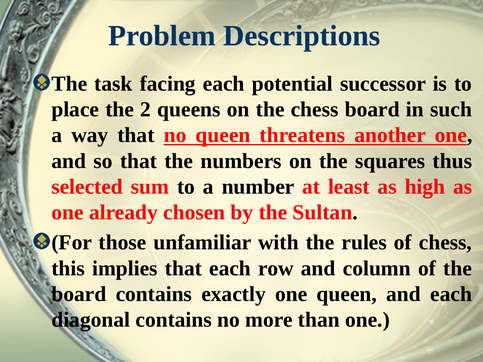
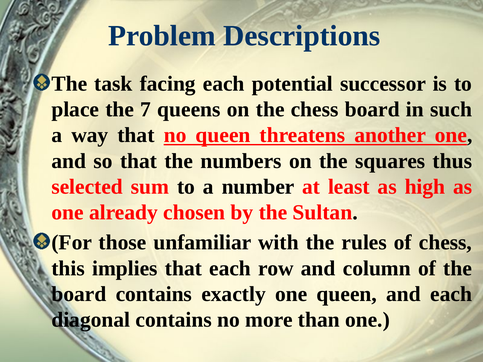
2: 2 -> 7
